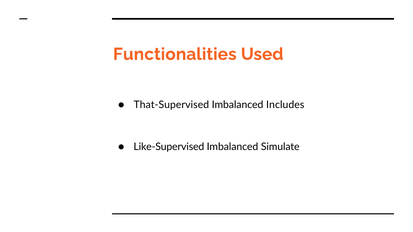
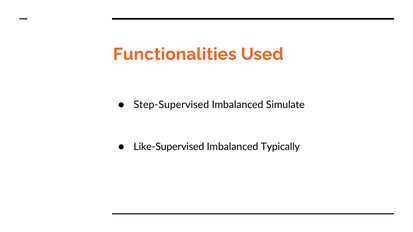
That-Supervised: That-Supervised -> Step-Supervised
Includes: Includes -> Simulate
Simulate: Simulate -> Typically
